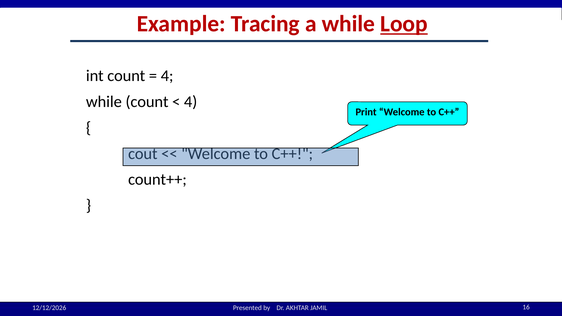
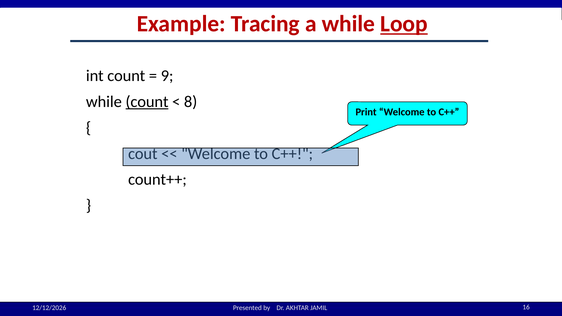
4 at (167, 76): 4 -> 9
count at (147, 102) underline: none -> present
4 at (191, 102): 4 -> 8
